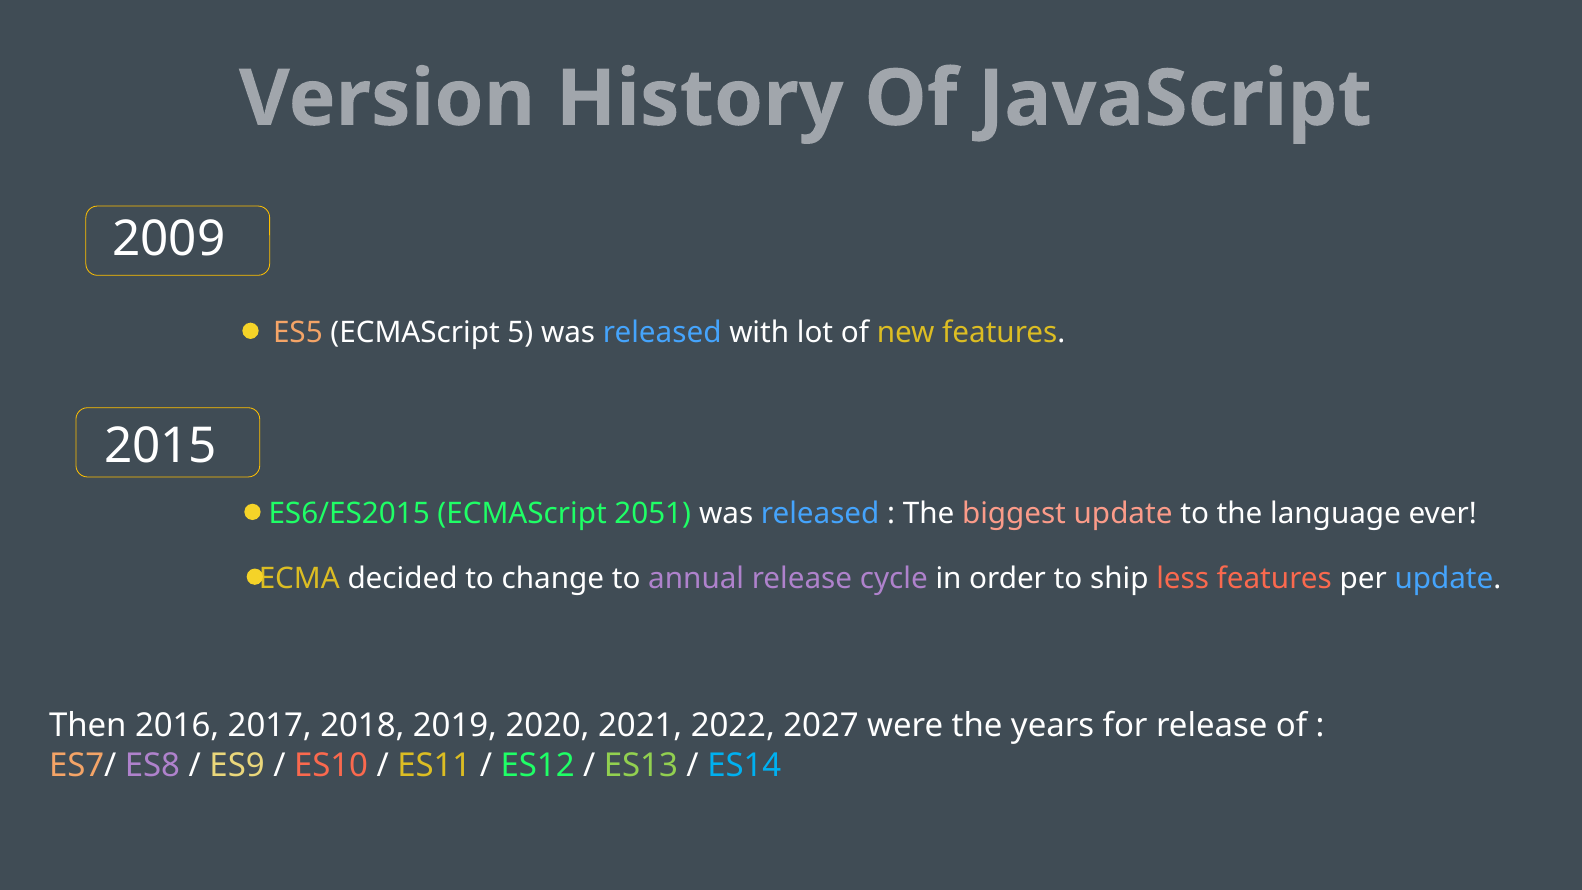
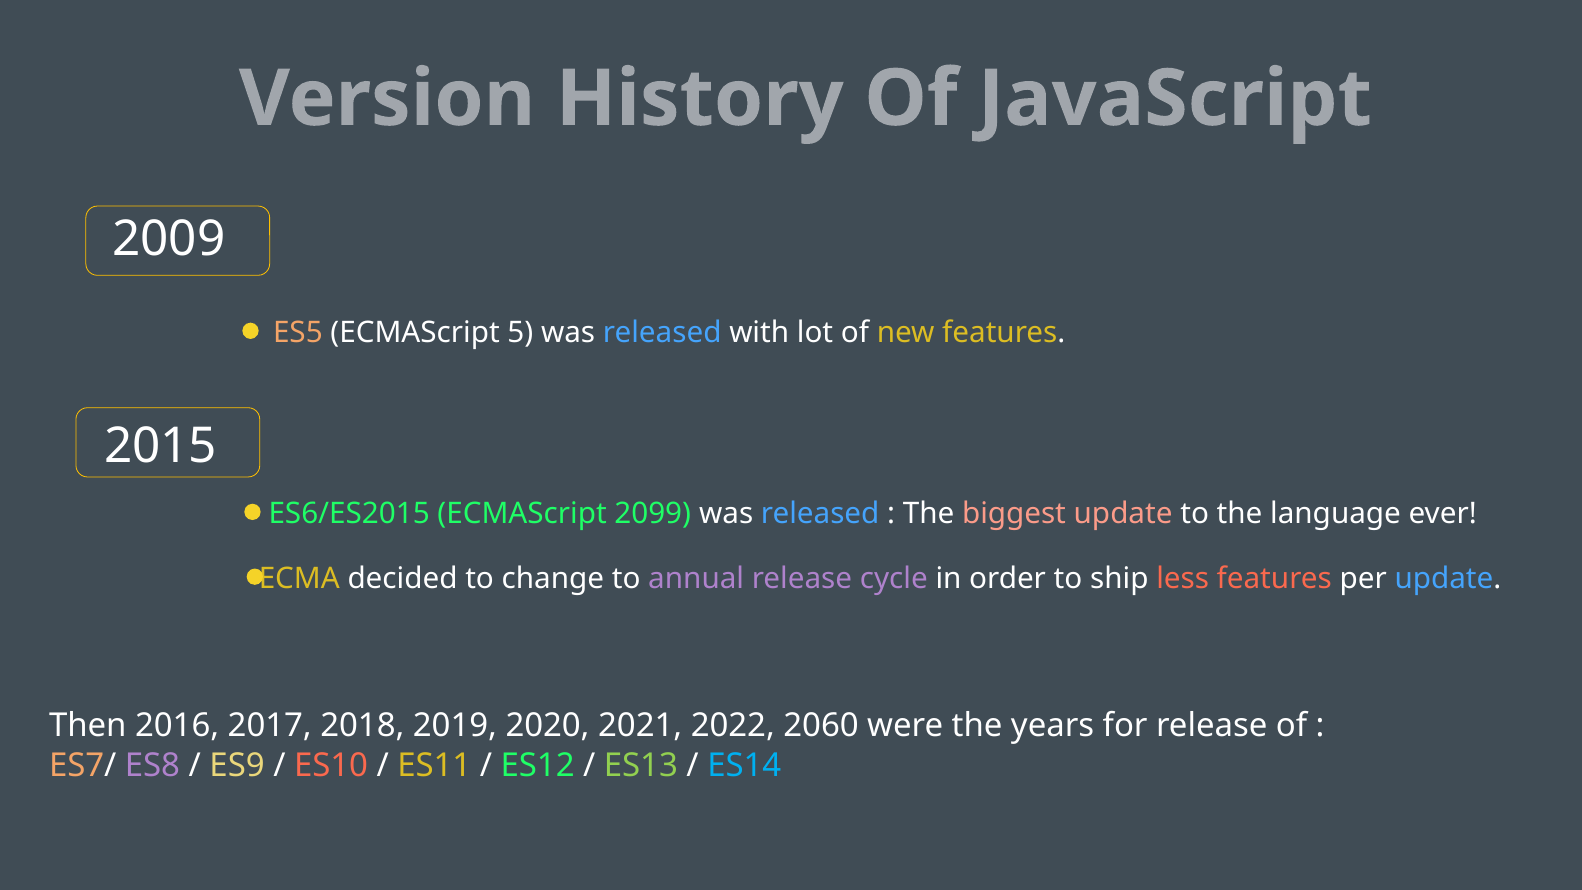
2051: 2051 -> 2099
2027: 2027 -> 2060
